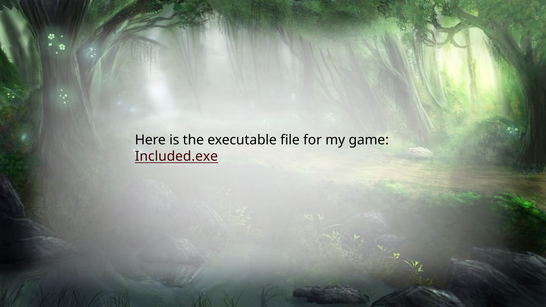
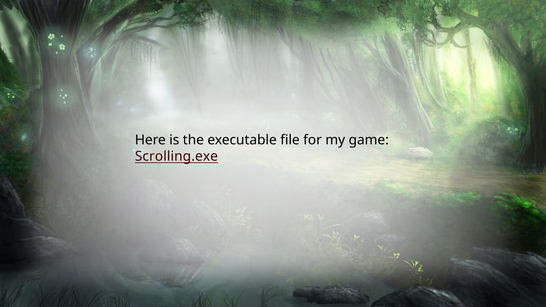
Included.exe: Included.exe -> Scrolling.exe
